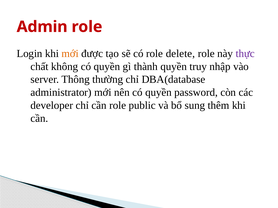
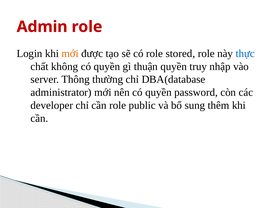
delete: delete -> stored
thực colour: purple -> blue
thành: thành -> thuận
